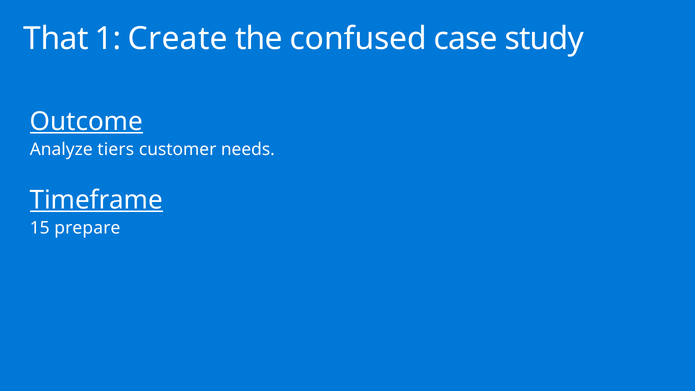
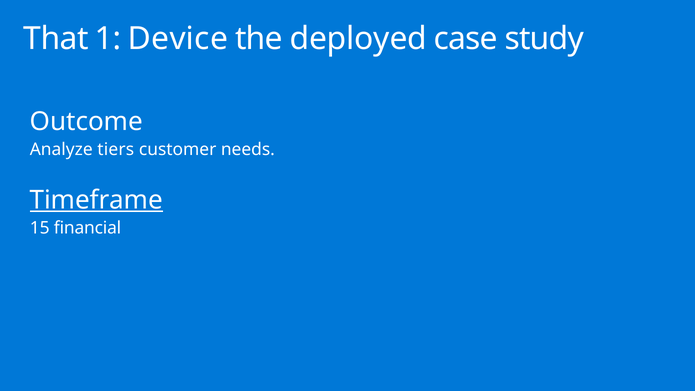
Create: Create -> Device
confused: confused -> deployed
Outcome underline: present -> none
prepare: prepare -> financial
